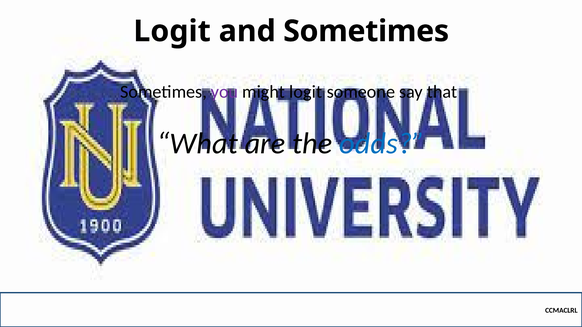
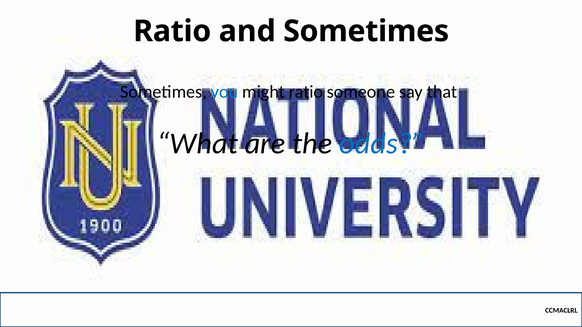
Logit at (172, 31): Logit -> Ratio
you colour: purple -> blue
might logit: logit -> ratio
